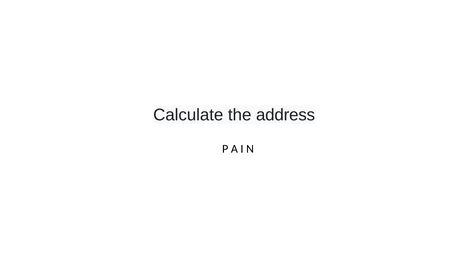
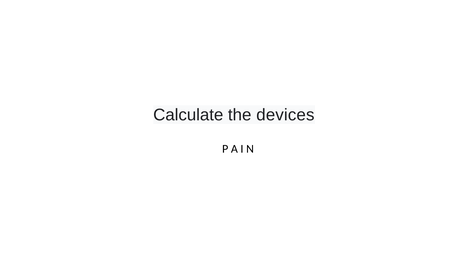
address: address -> devices
